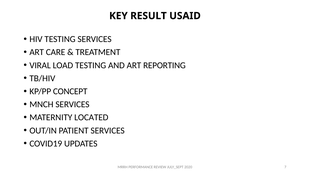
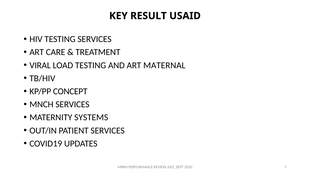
REPORTING: REPORTING -> MATERNAL
LOCATED: LOCATED -> SYSTEMS
